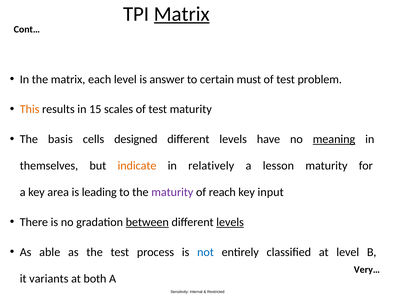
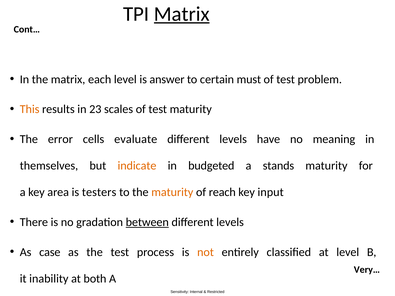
15: 15 -> 23
basis: basis -> error
designed: designed -> evaluate
meaning underline: present -> none
relatively: relatively -> budgeted
lesson: lesson -> stands
leading: leading -> testers
maturity at (172, 192) colour: purple -> orange
levels at (230, 222) underline: present -> none
able: able -> case
not colour: blue -> orange
variants: variants -> inability
